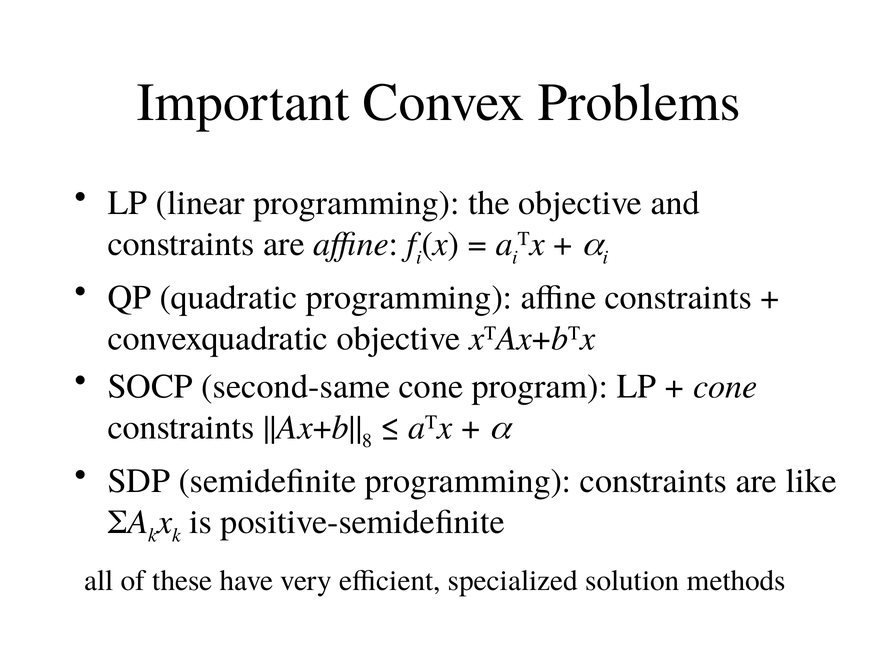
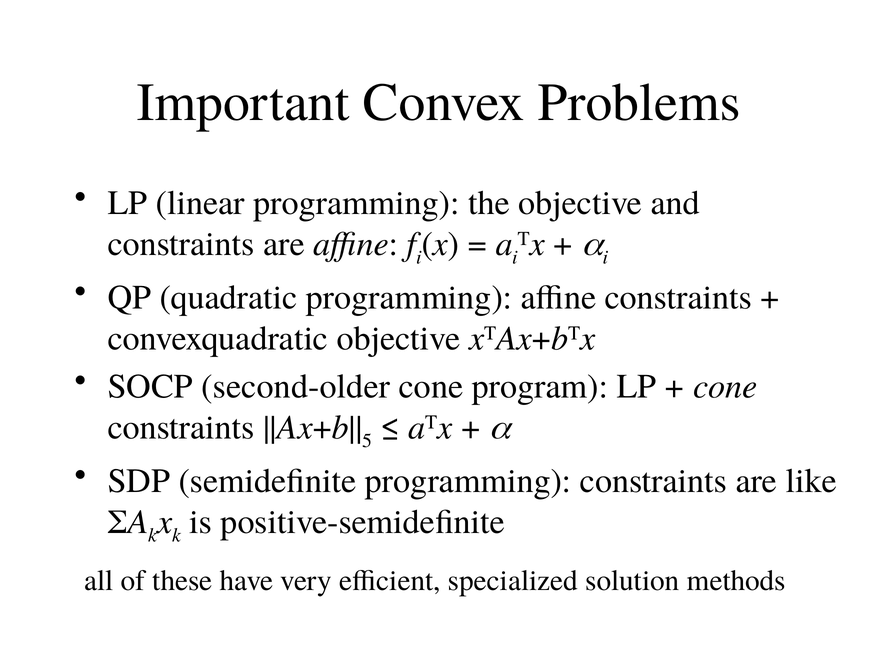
second-same: second-same -> second-older
8: 8 -> 5
